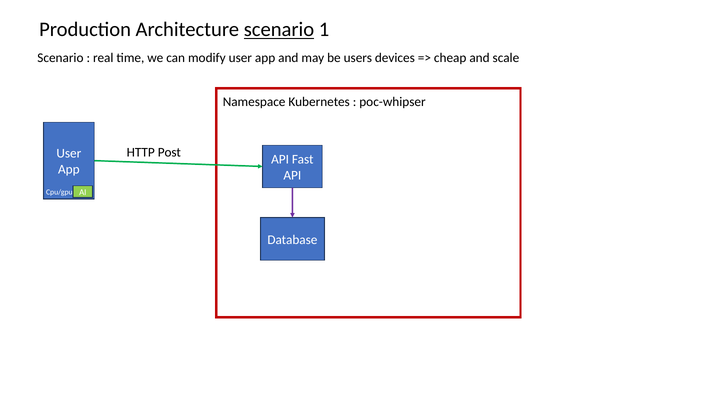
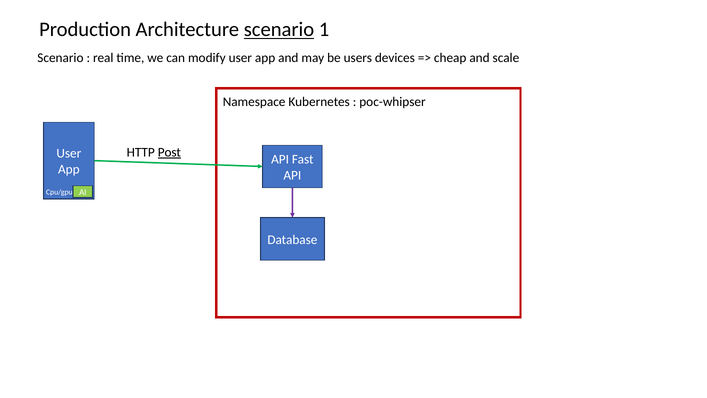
Post underline: none -> present
